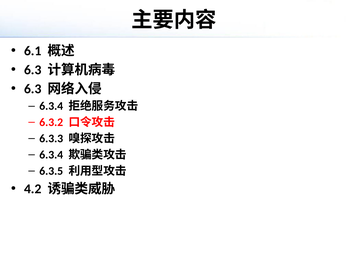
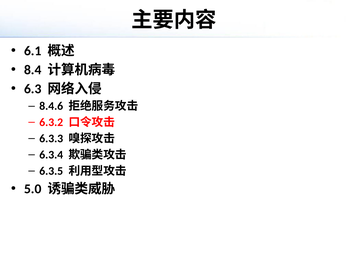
6.3 at (33, 70): 6.3 -> 8.4
6.3.4 at (51, 106): 6.3.4 -> 8.4.6
4.2: 4.2 -> 5.0
